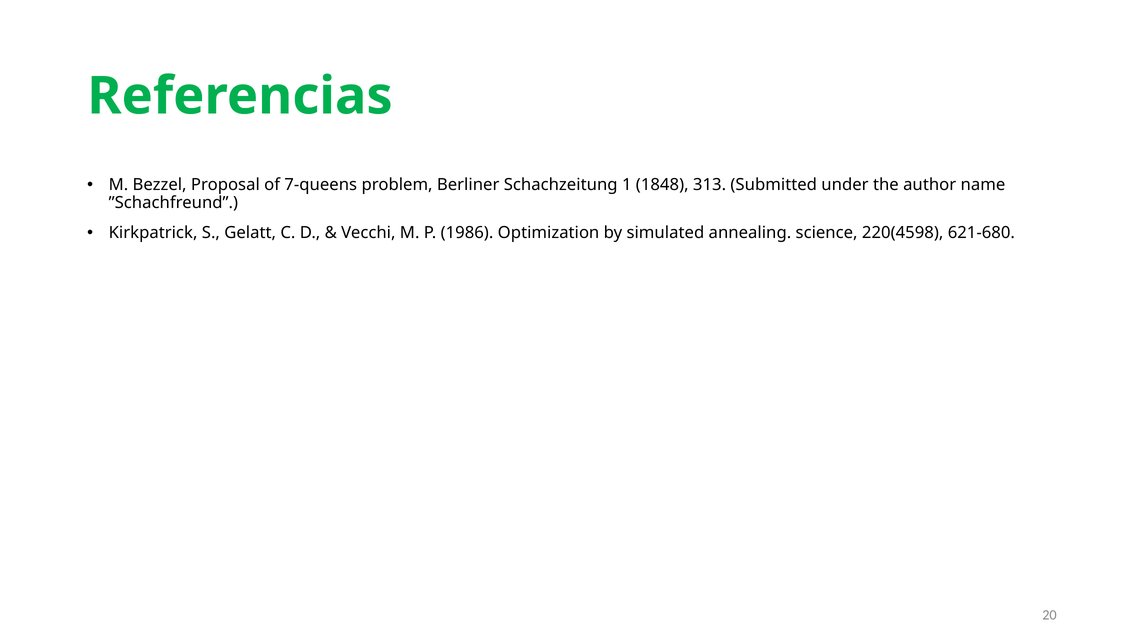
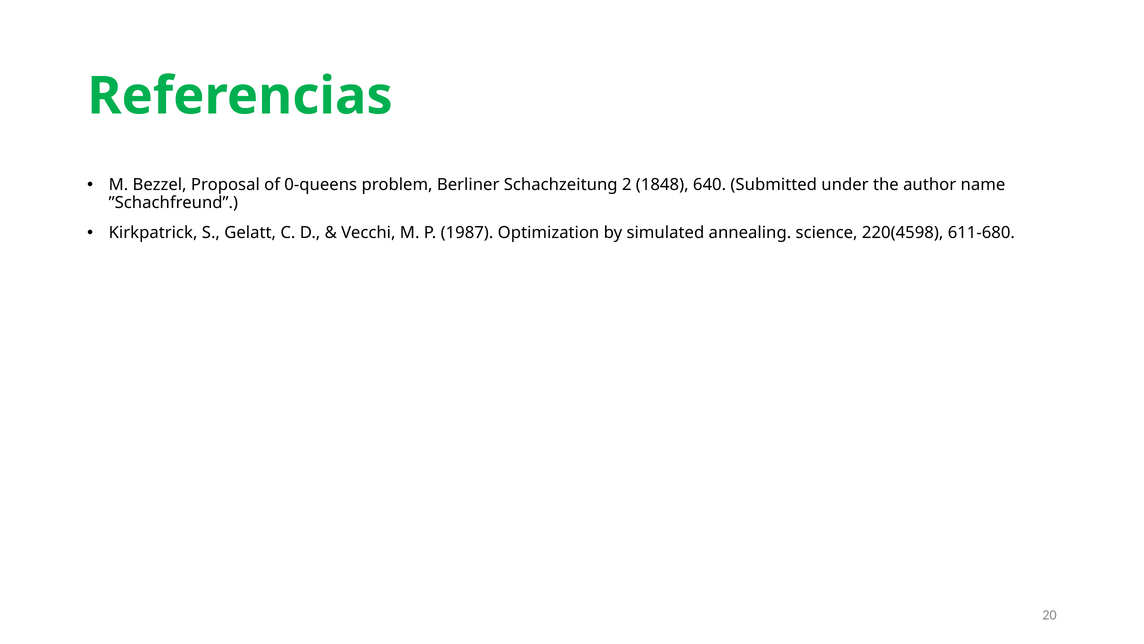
7-queens: 7-queens -> 0-queens
1: 1 -> 2
313: 313 -> 640
1986: 1986 -> 1987
621-680: 621-680 -> 611-680
